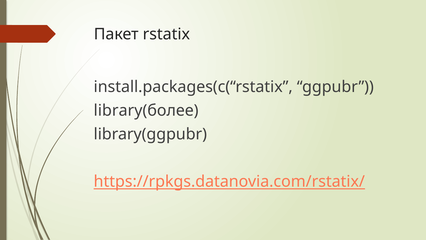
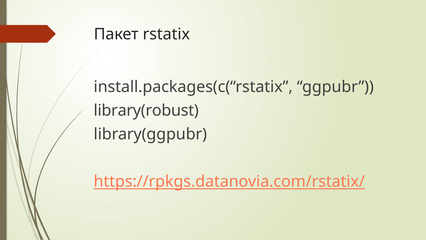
library(более: library(более -> library(robust
